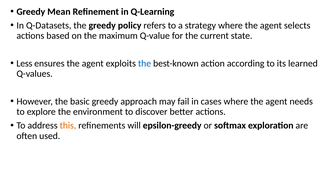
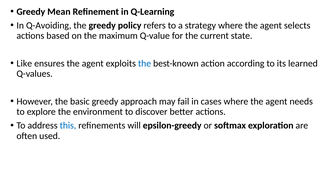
Q-Datasets: Q-Datasets -> Q-Avoiding
Less: Less -> Like
this colour: orange -> blue
